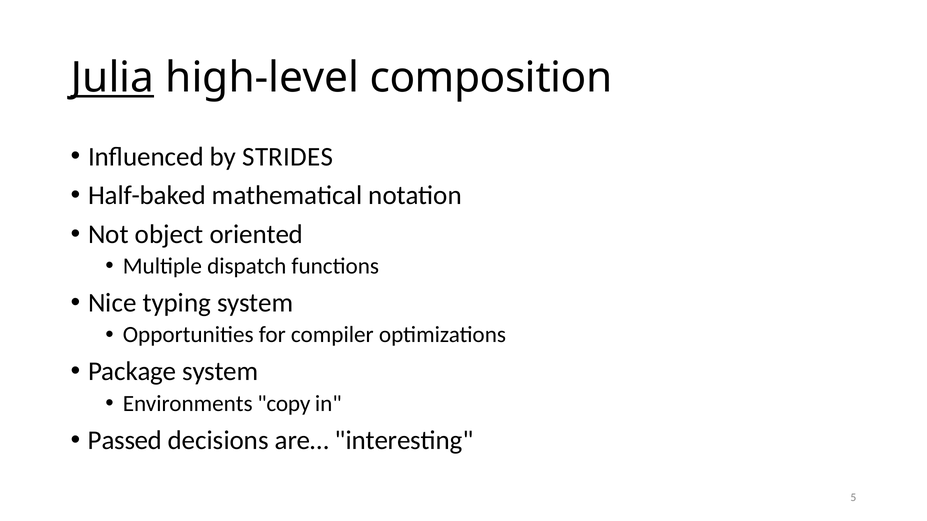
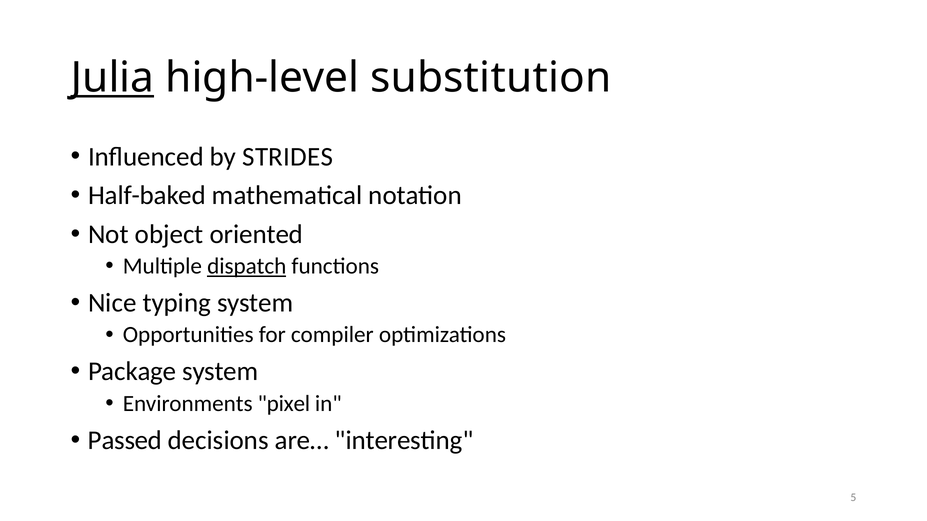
composition: composition -> substitution
dispatch underline: none -> present
copy: copy -> pixel
